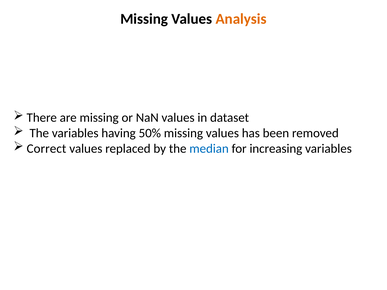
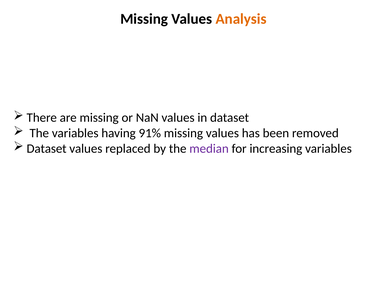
50%: 50% -> 91%
Correct at (46, 149): Correct -> Dataset
median colour: blue -> purple
